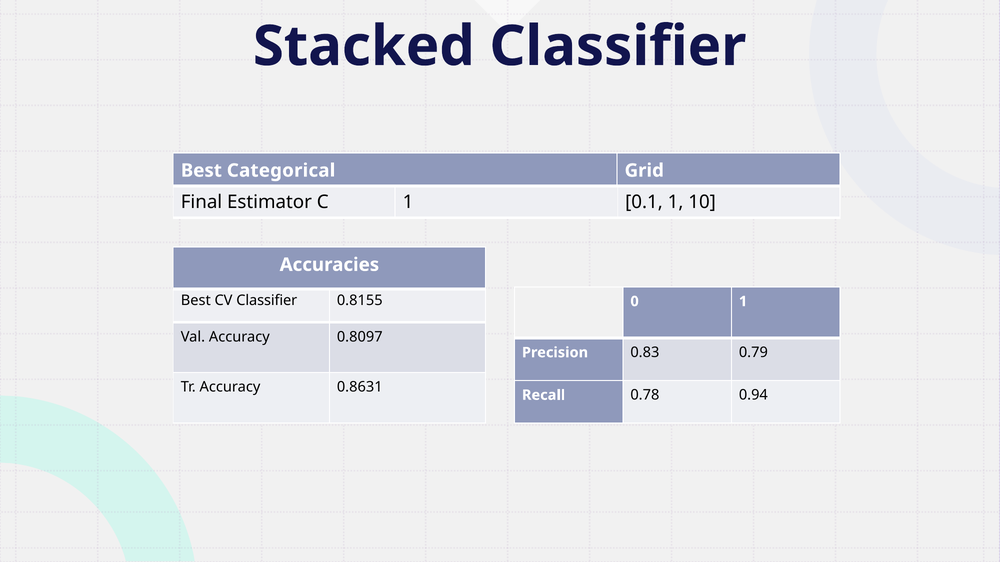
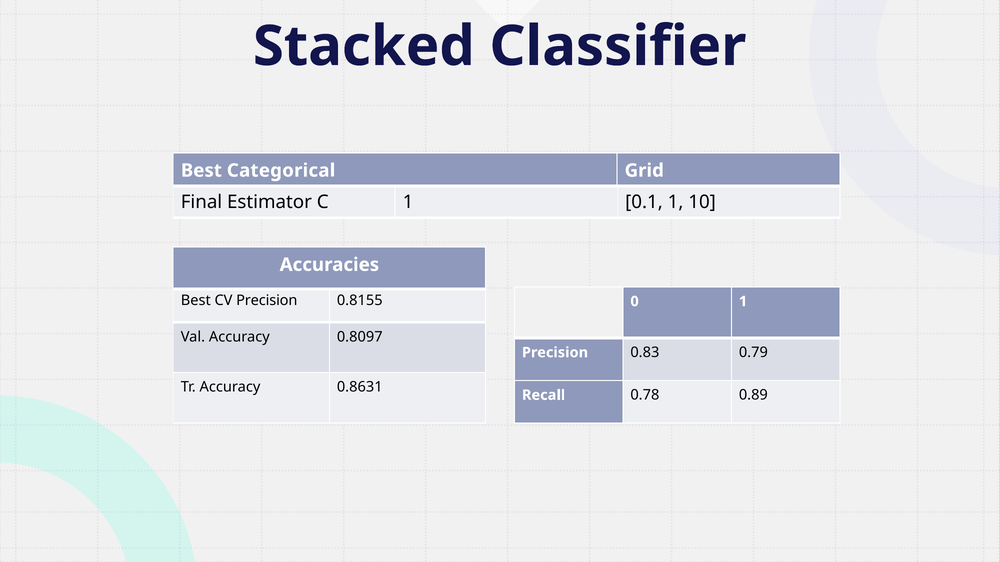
CV Classifier: Classifier -> Precision
0.94: 0.94 -> 0.89
